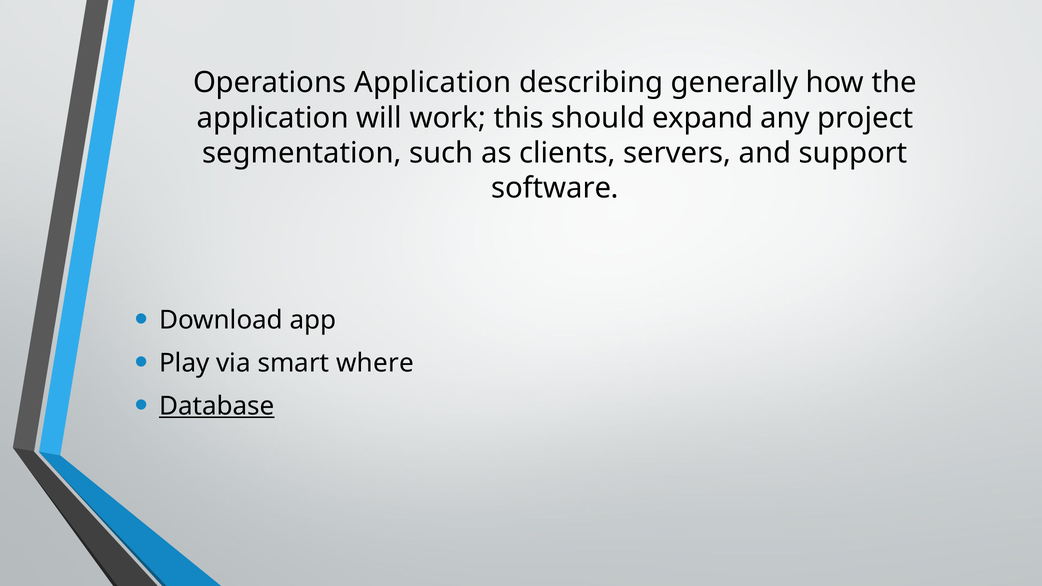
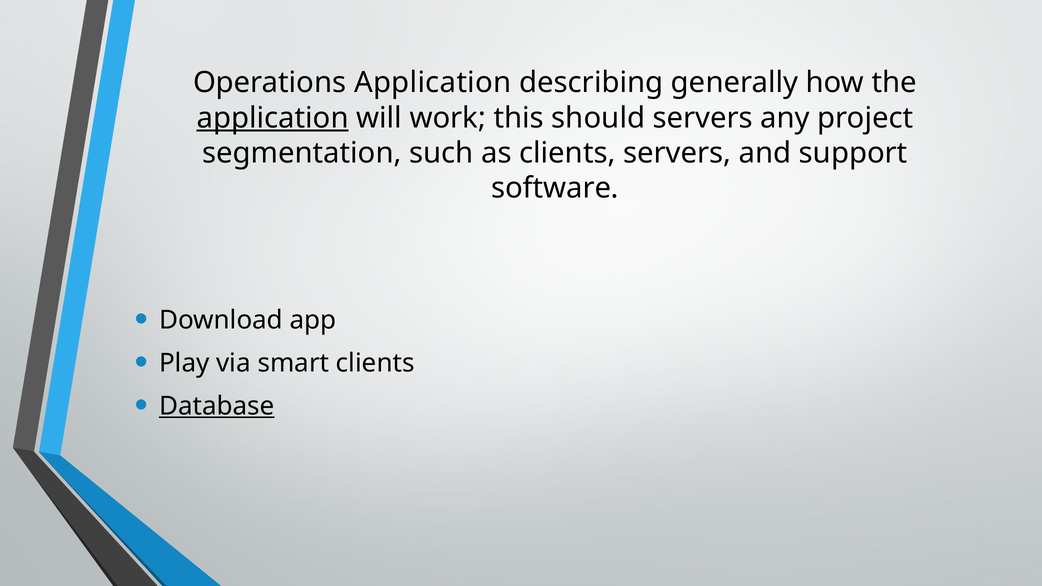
application at (273, 118) underline: none -> present
should expand: expand -> servers
smart where: where -> clients
